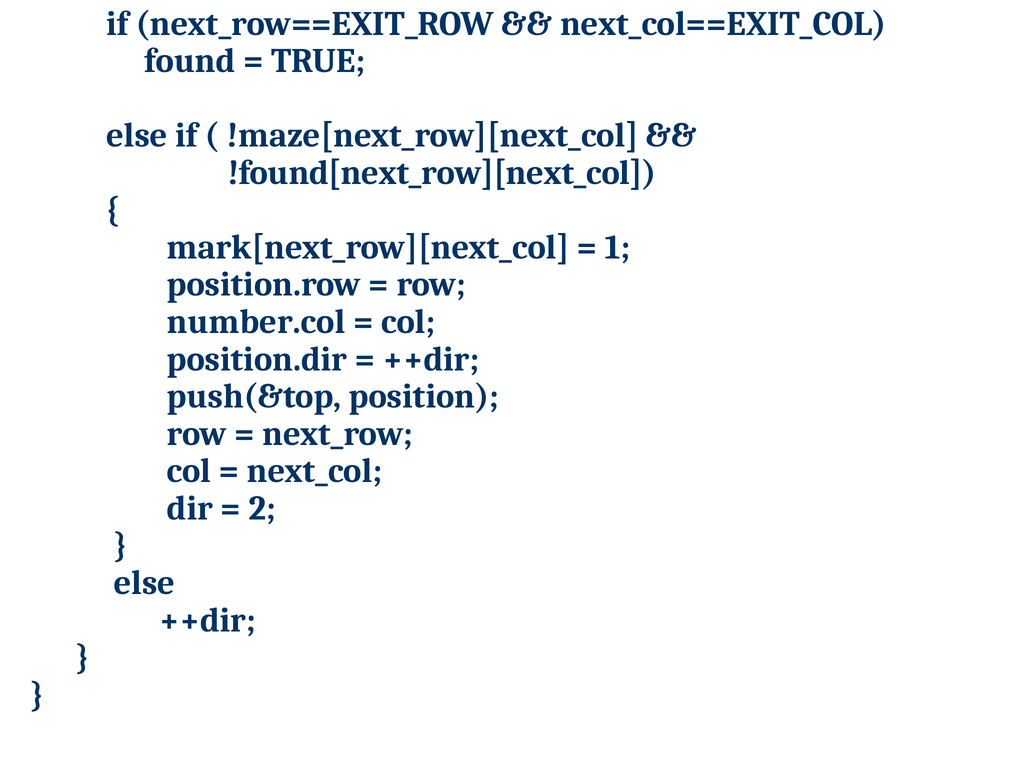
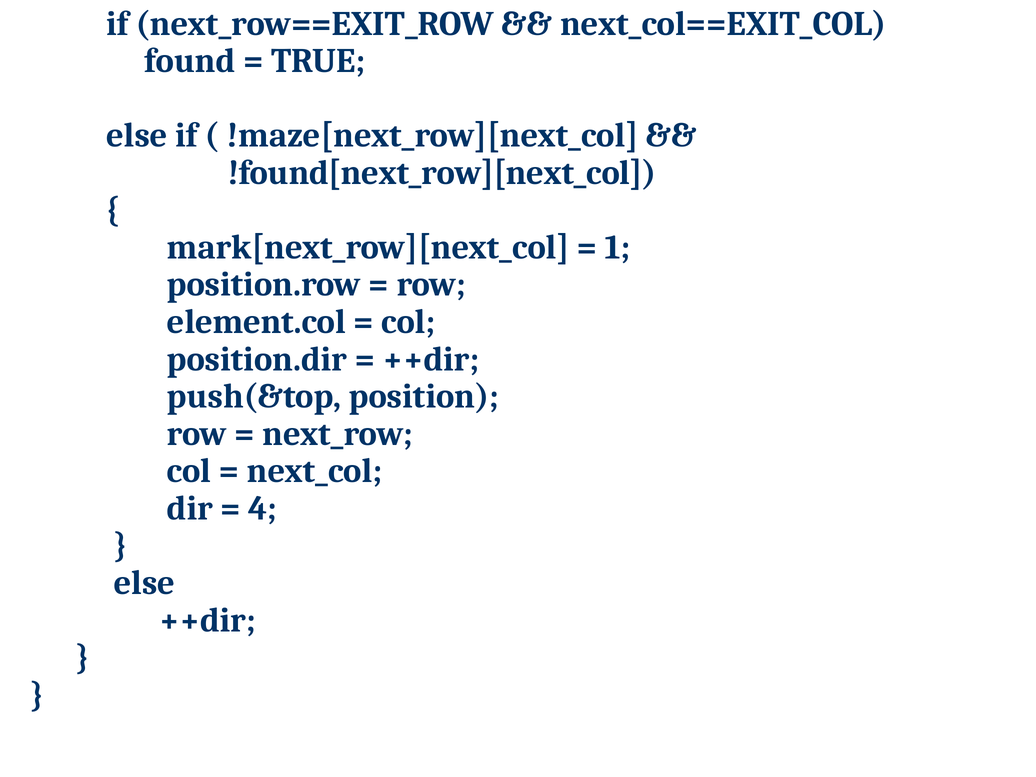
number.col: number.col -> element.col
2: 2 -> 4
